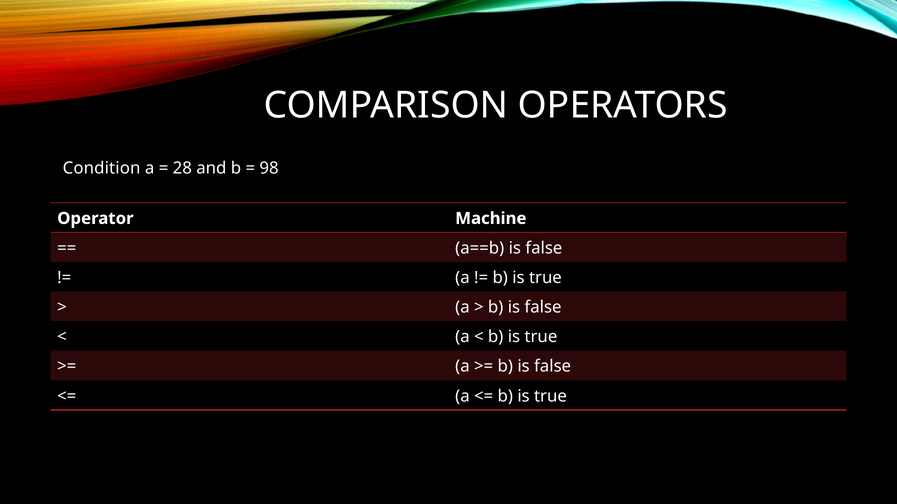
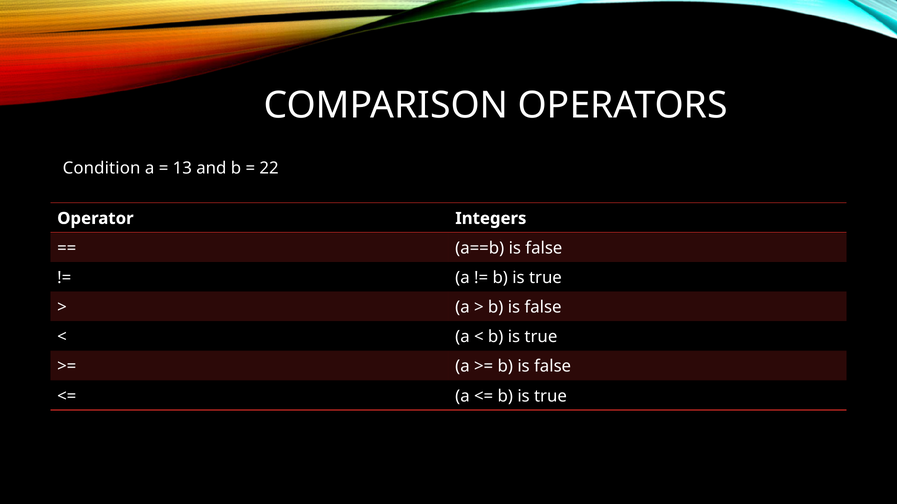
28: 28 -> 13
98: 98 -> 22
Machine: Machine -> Integers
